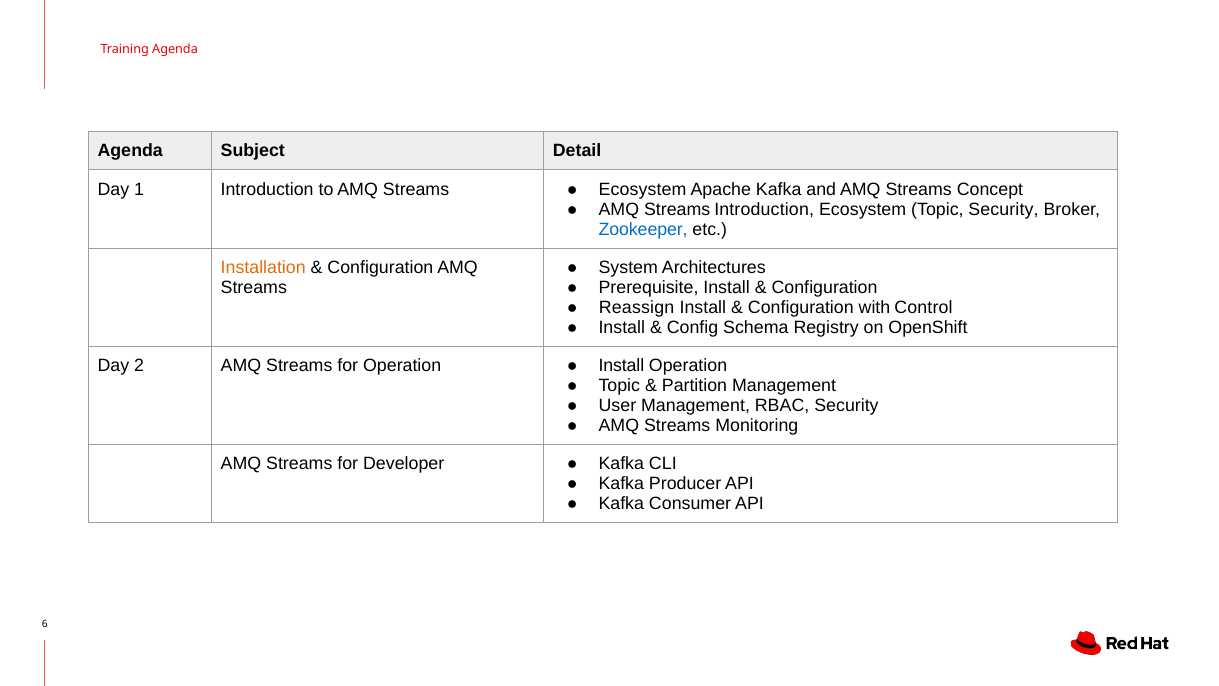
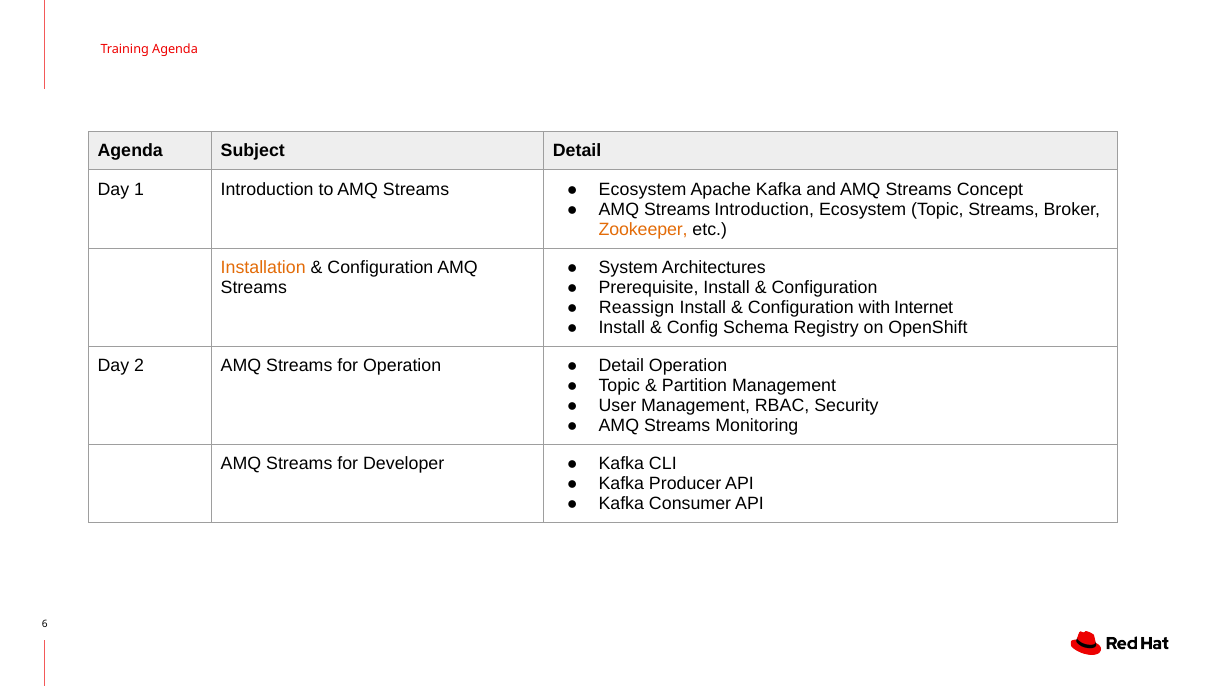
Topic Security: Security -> Streams
Zookeeper colour: blue -> orange
Control: Control -> Internet
Install at (621, 366): Install -> Detail
